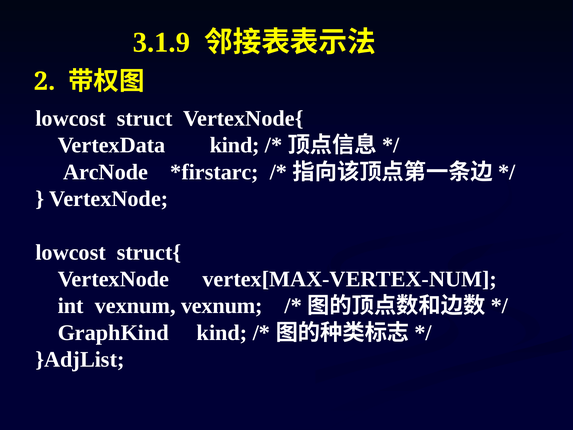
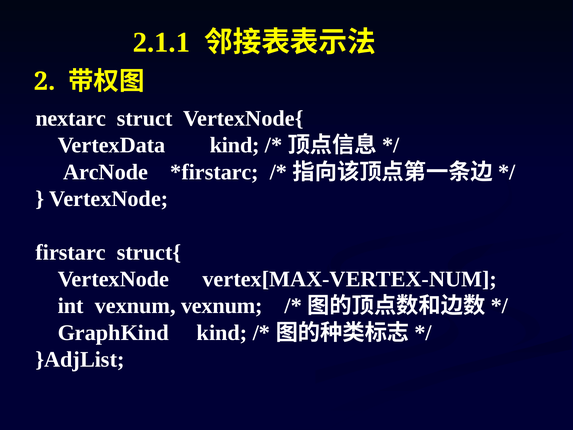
3.1.9: 3.1.9 -> 2.1.1
lowcost at (71, 118): lowcost -> nextarc
lowcost at (71, 252): lowcost -> firstarc
